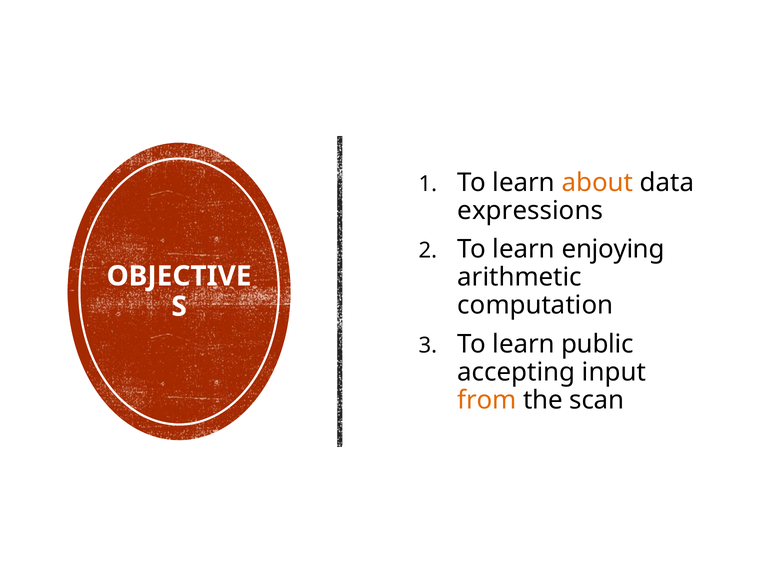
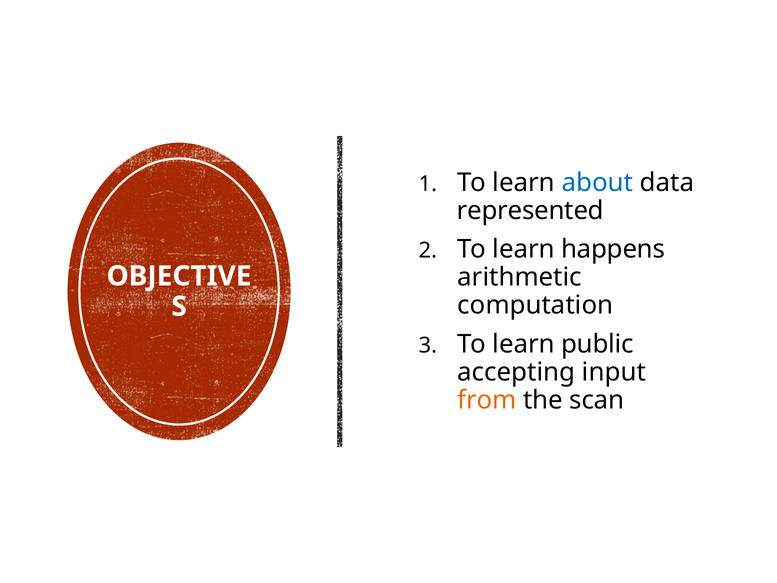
about colour: orange -> blue
expressions: expressions -> represented
enjoying: enjoying -> happens
